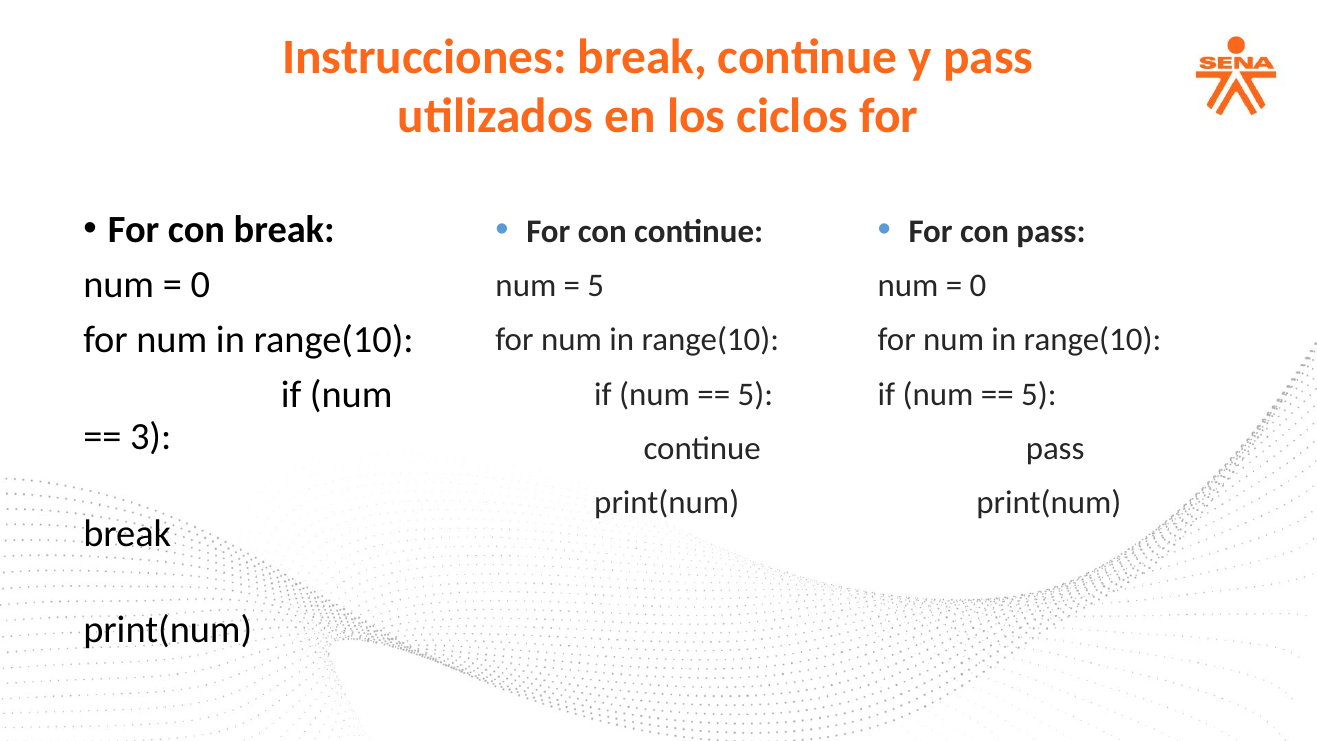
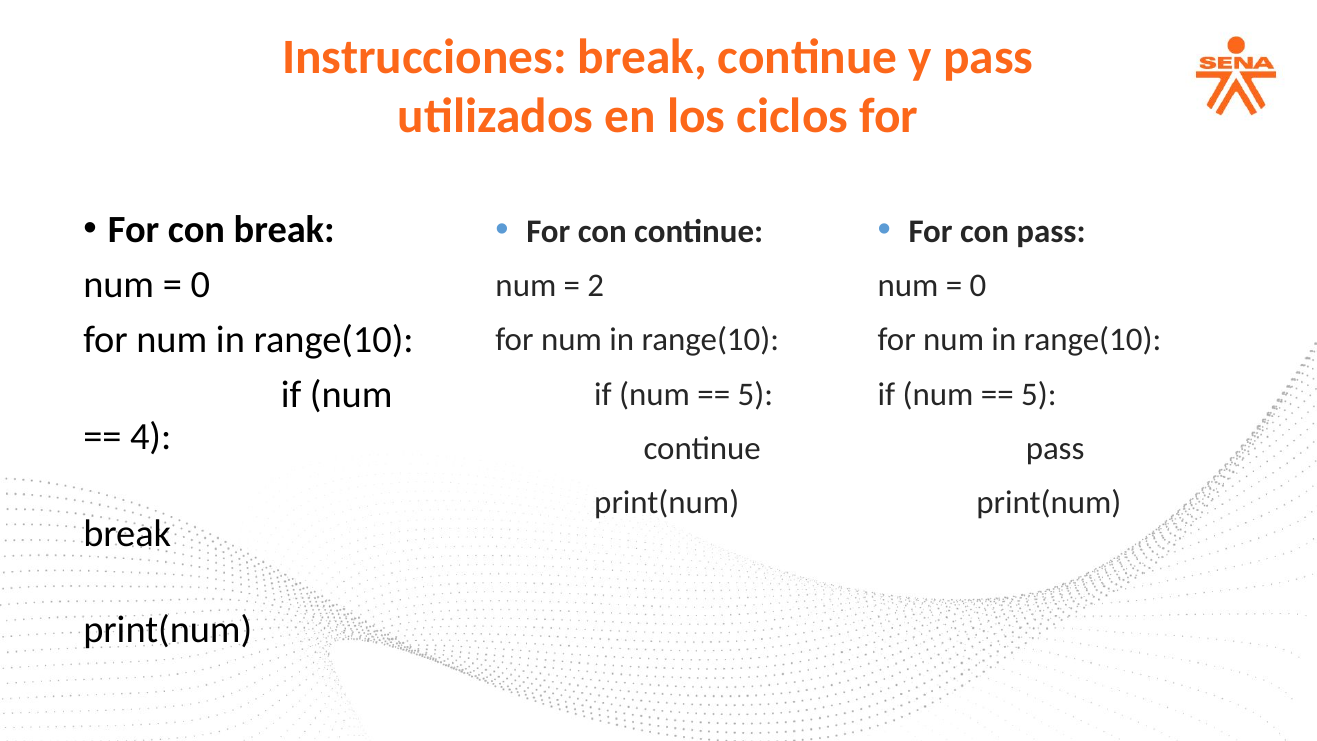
5 at (596, 285): 5 -> 2
3: 3 -> 4
